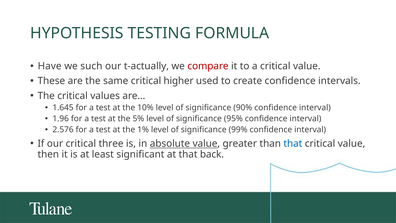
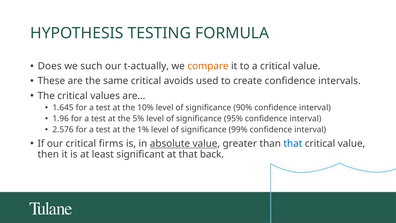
Have: Have -> Does
compare colour: red -> orange
higher: higher -> avoids
three: three -> firms
